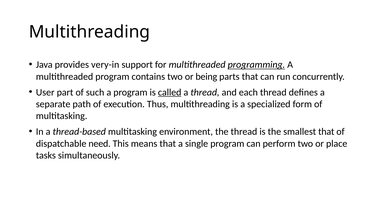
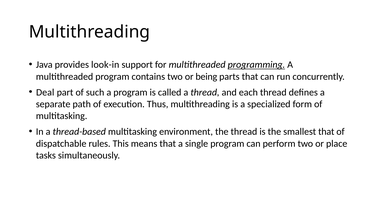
very-in: very-in -> look-in
User: User -> Deal
called underline: present -> none
need: need -> rules
